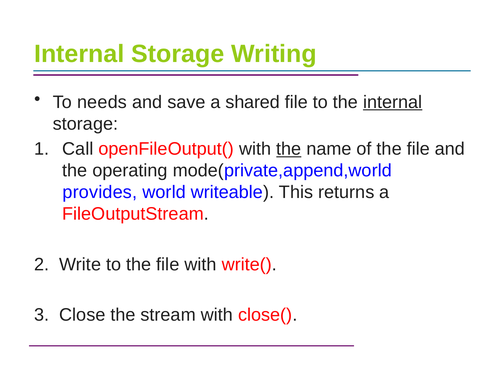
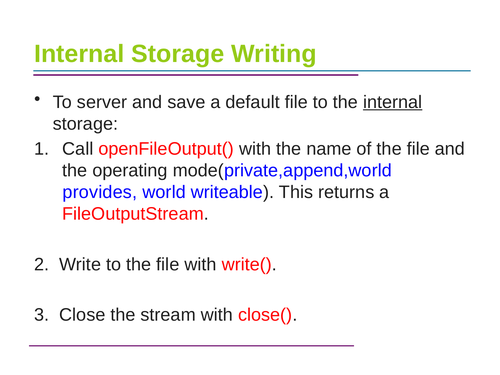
needs: needs -> server
shared: shared -> default
the at (289, 149) underline: present -> none
